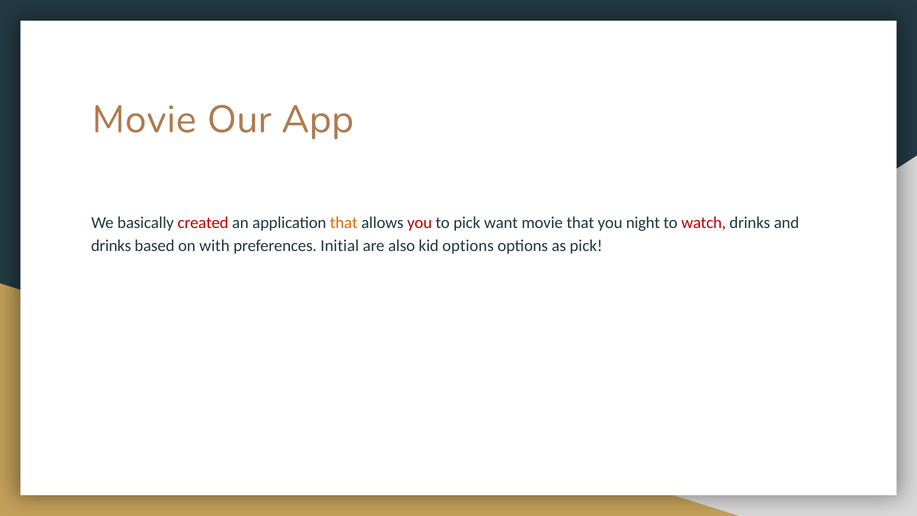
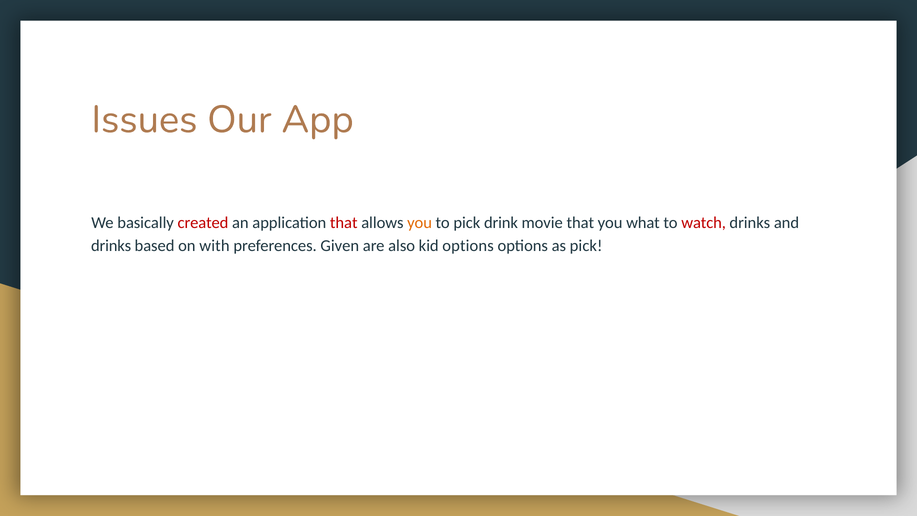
Movie at (144, 120): Movie -> Issues
that at (344, 223) colour: orange -> red
you at (420, 223) colour: red -> orange
want: want -> drink
night: night -> what
Initial: Initial -> Given
